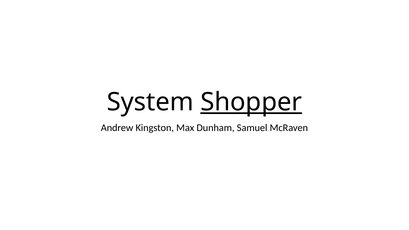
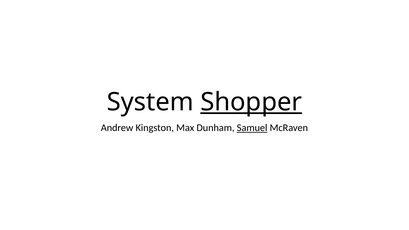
Samuel underline: none -> present
